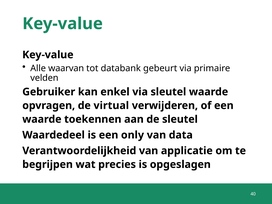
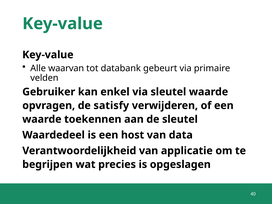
virtual: virtual -> satisfy
only: only -> host
